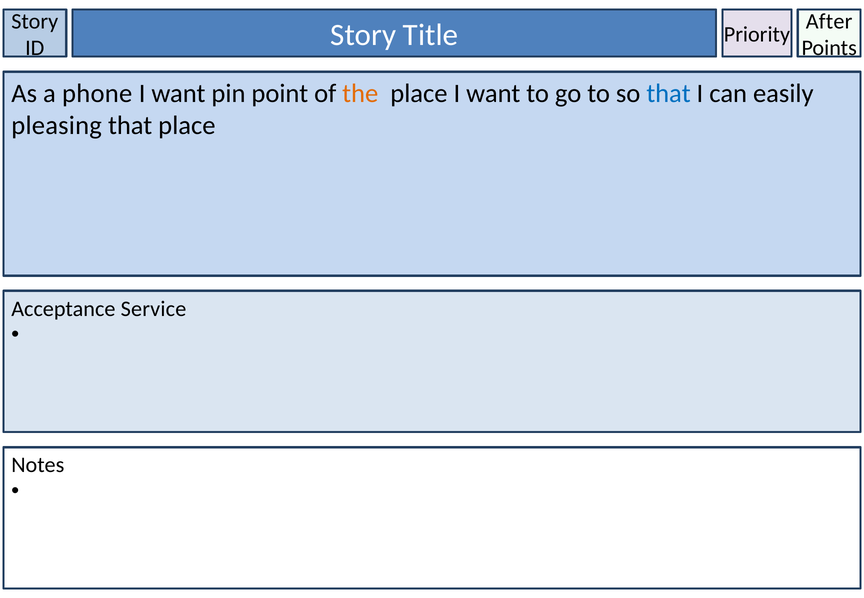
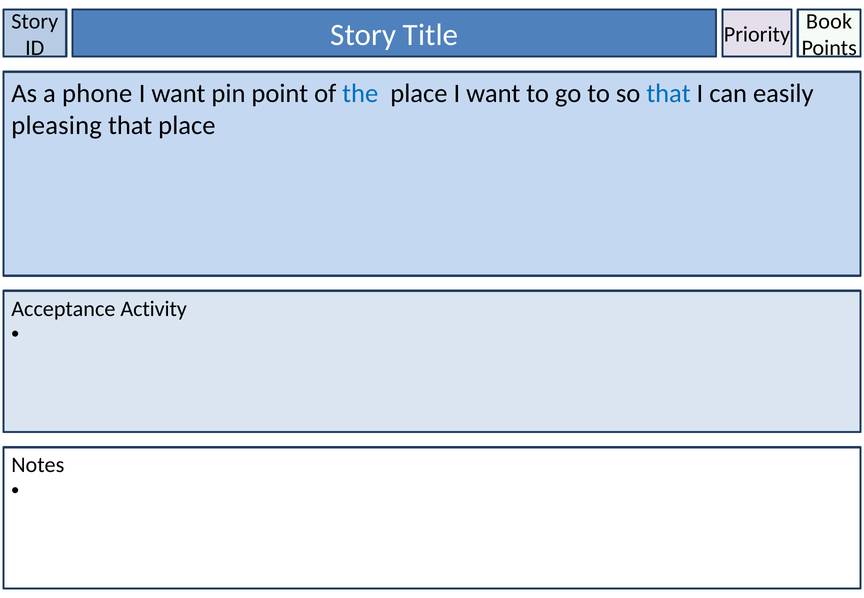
After: After -> Book
the colour: orange -> blue
Service: Service -> Activity
